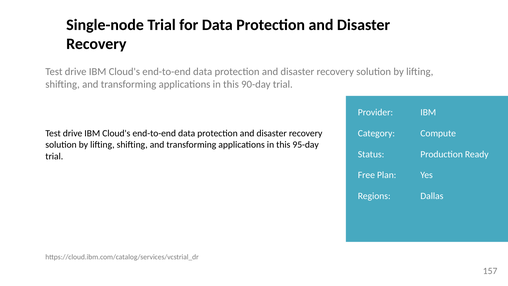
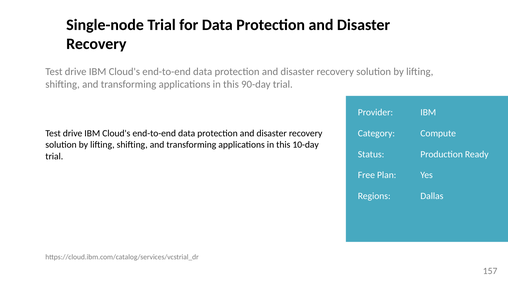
95-day: 95-day -> 10-day
